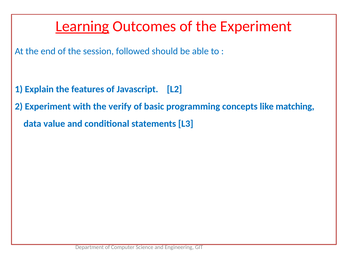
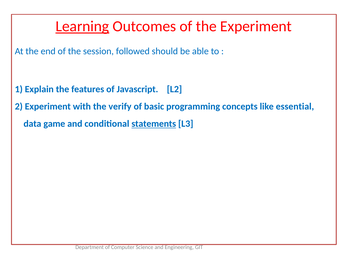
matching: matching -> essential
value: value -> game
statements underline: none -> present
